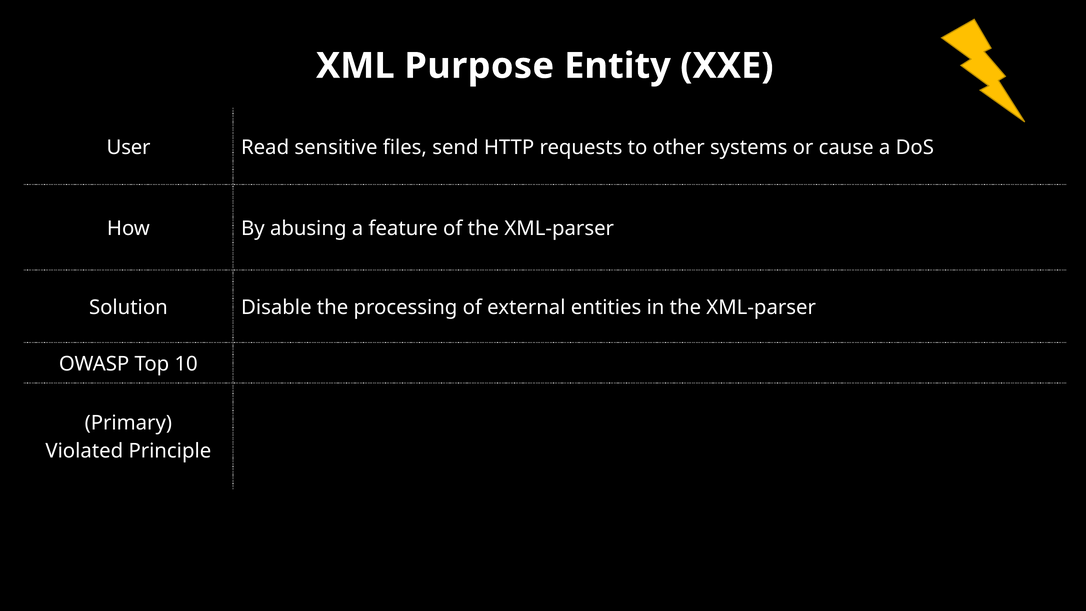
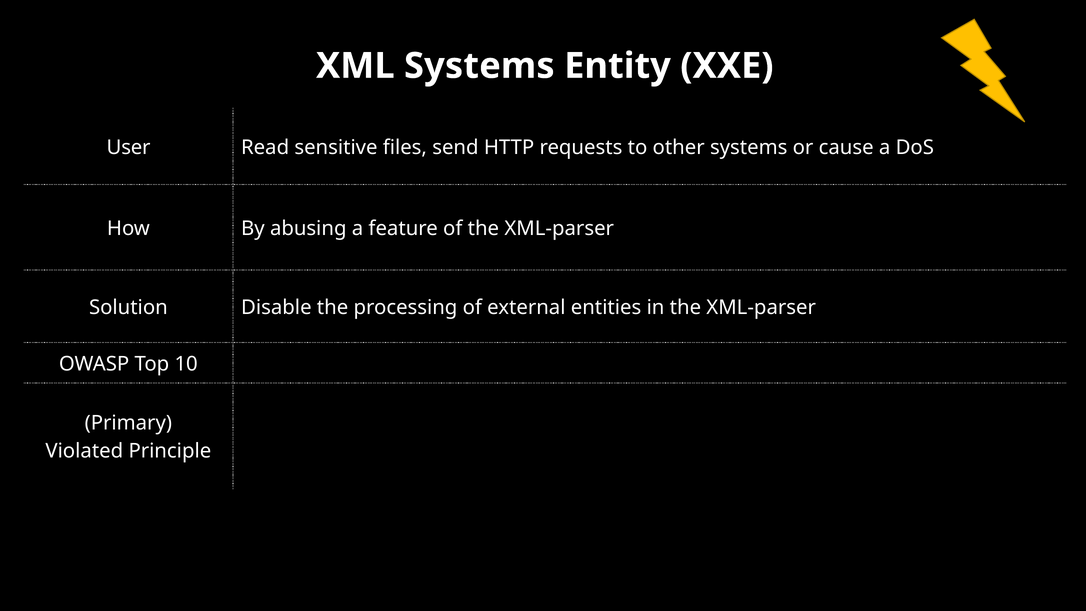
XML Purpose: Purpose -> Systems
